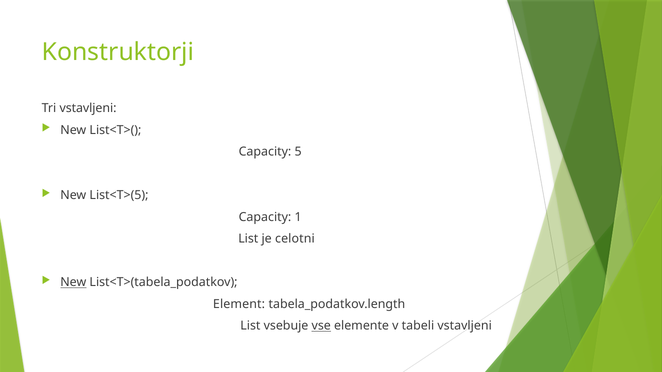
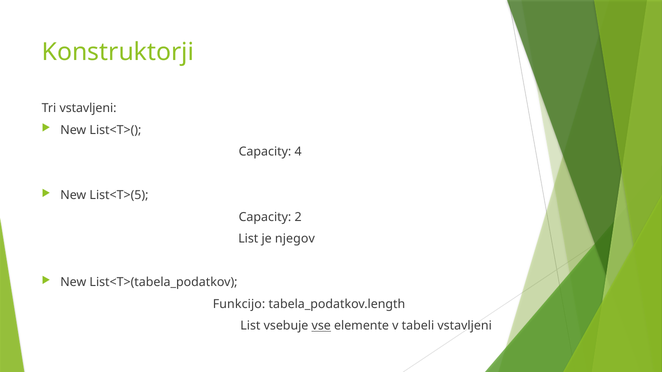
5: 5 -> 4
1: 1 -> 2
celotni: celotni -> njegov
New at (73, 283) underline: present -> none
Element: Element -> Funkcijo
